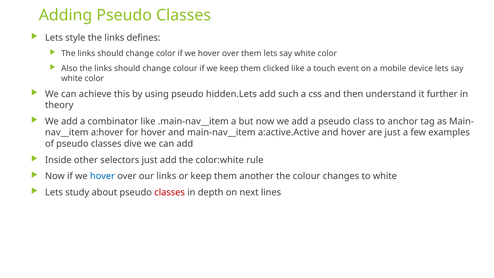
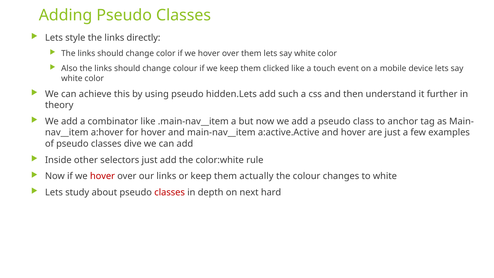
defines: defines -> directly
hover at (102, 176) colour: blue -> red
another: another -> actually
lines: lines -> hard
